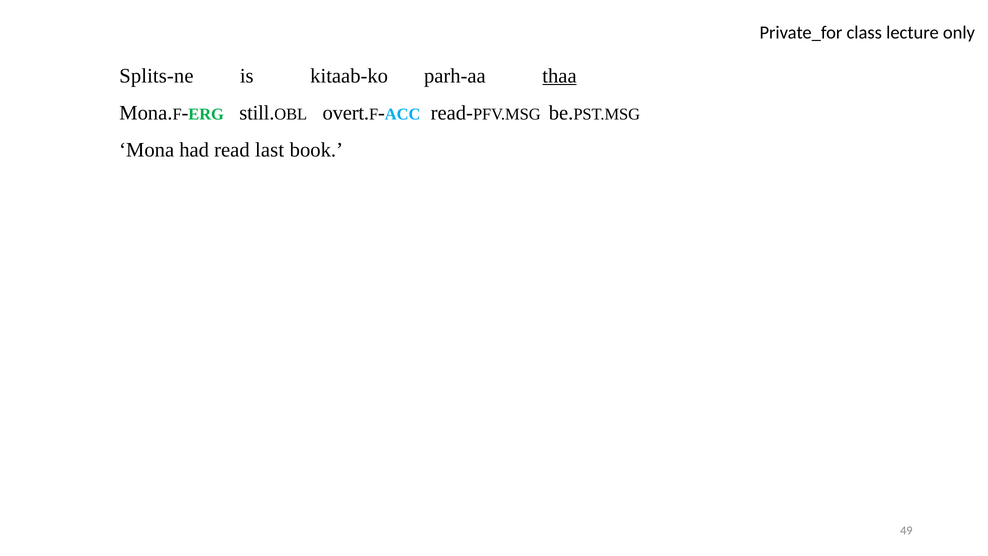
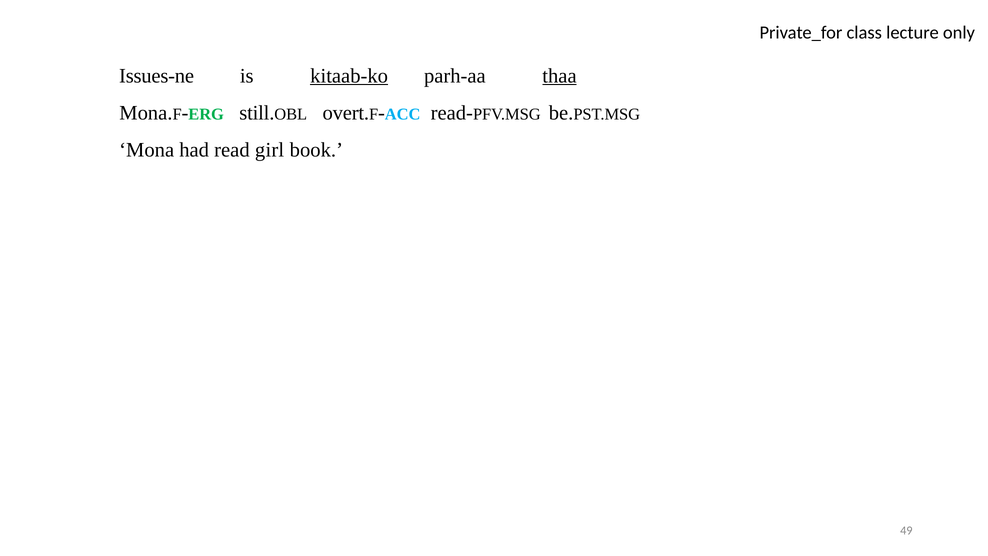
Splits-ne: Splits-ne -> Issues-ne
kitaab-ko underline: none -> present
last: last -> girl
